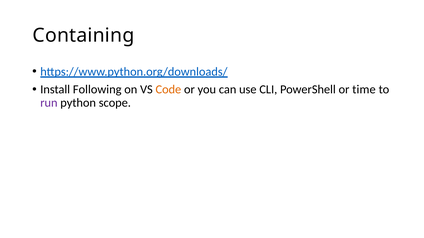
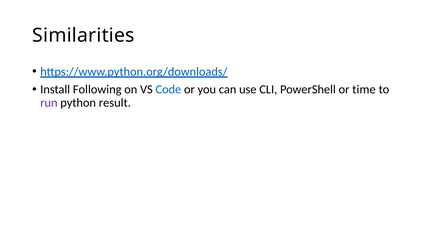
Containing: Containing -> Similarities
Code colour: orange -> blue
scope: scope -> result
